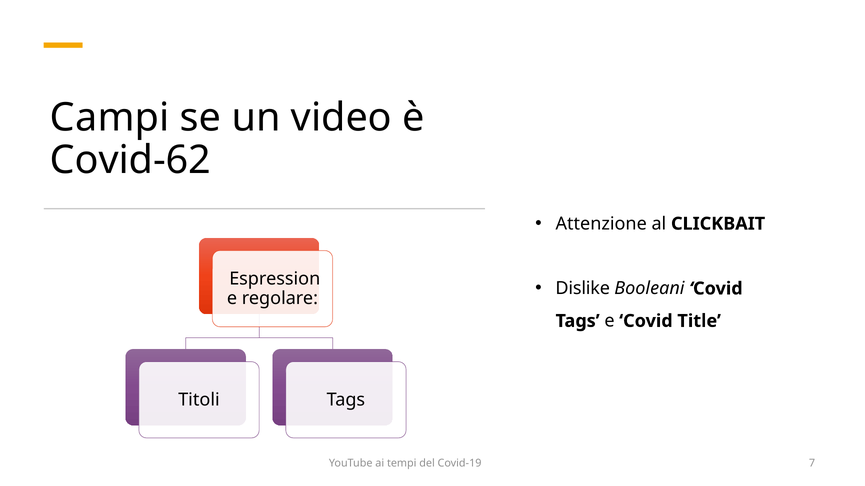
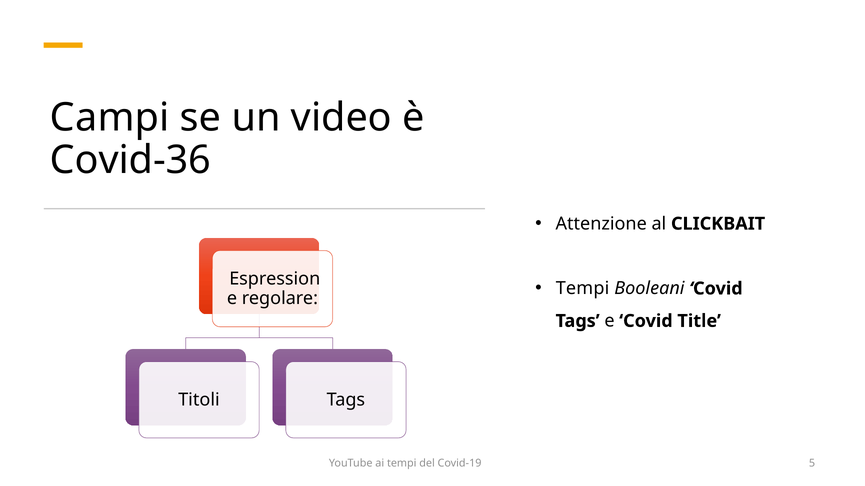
Covid-62: Covid-62 -> Covid-36
Dislike at (583, 289): Dislike -> Tempi
7: 7 -> 5
